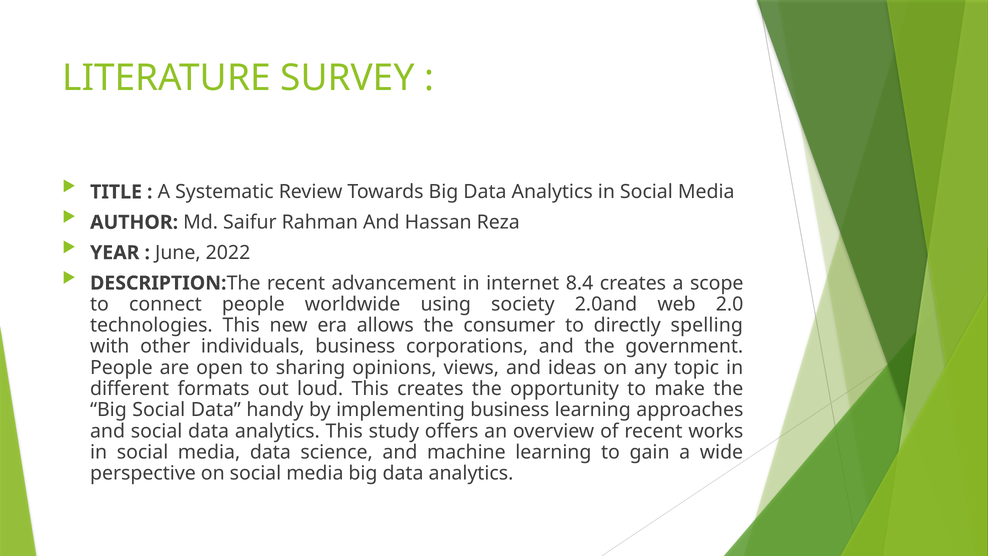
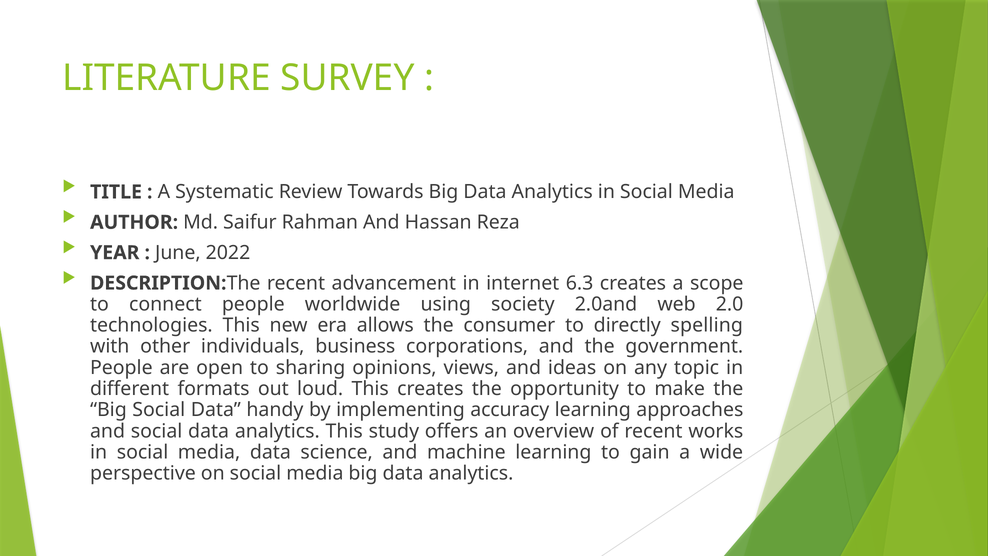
8.4: 8.4 -> 6.3
implementing business: business -> accuracy
